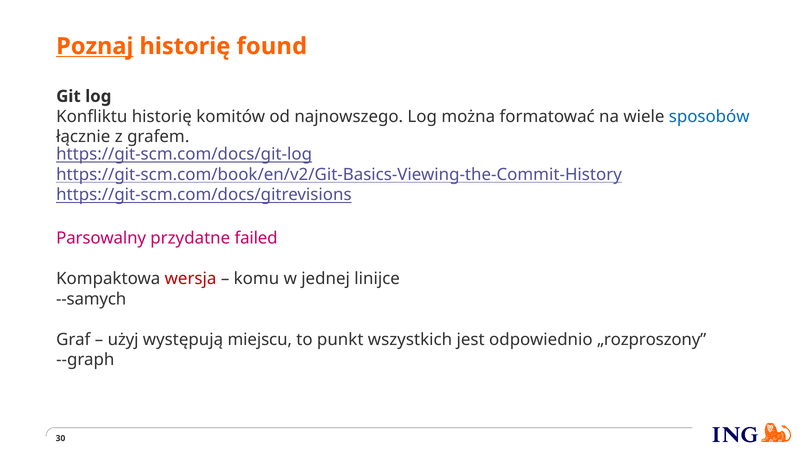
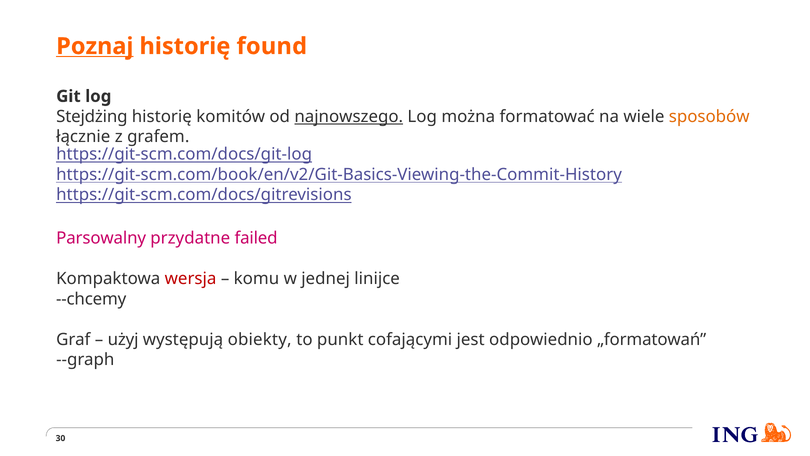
Konfliktu: Konfliktu -> Stejdżing
najnowszego underline: none -> present
sposobów colour: blue -> orange
--samych: --samych -> --chcemy
miejscu: miejscu -> obiekty
wszystkich: wszystkich -> cofającymi
„rozproszony: „rozproszony -> „formatowań
